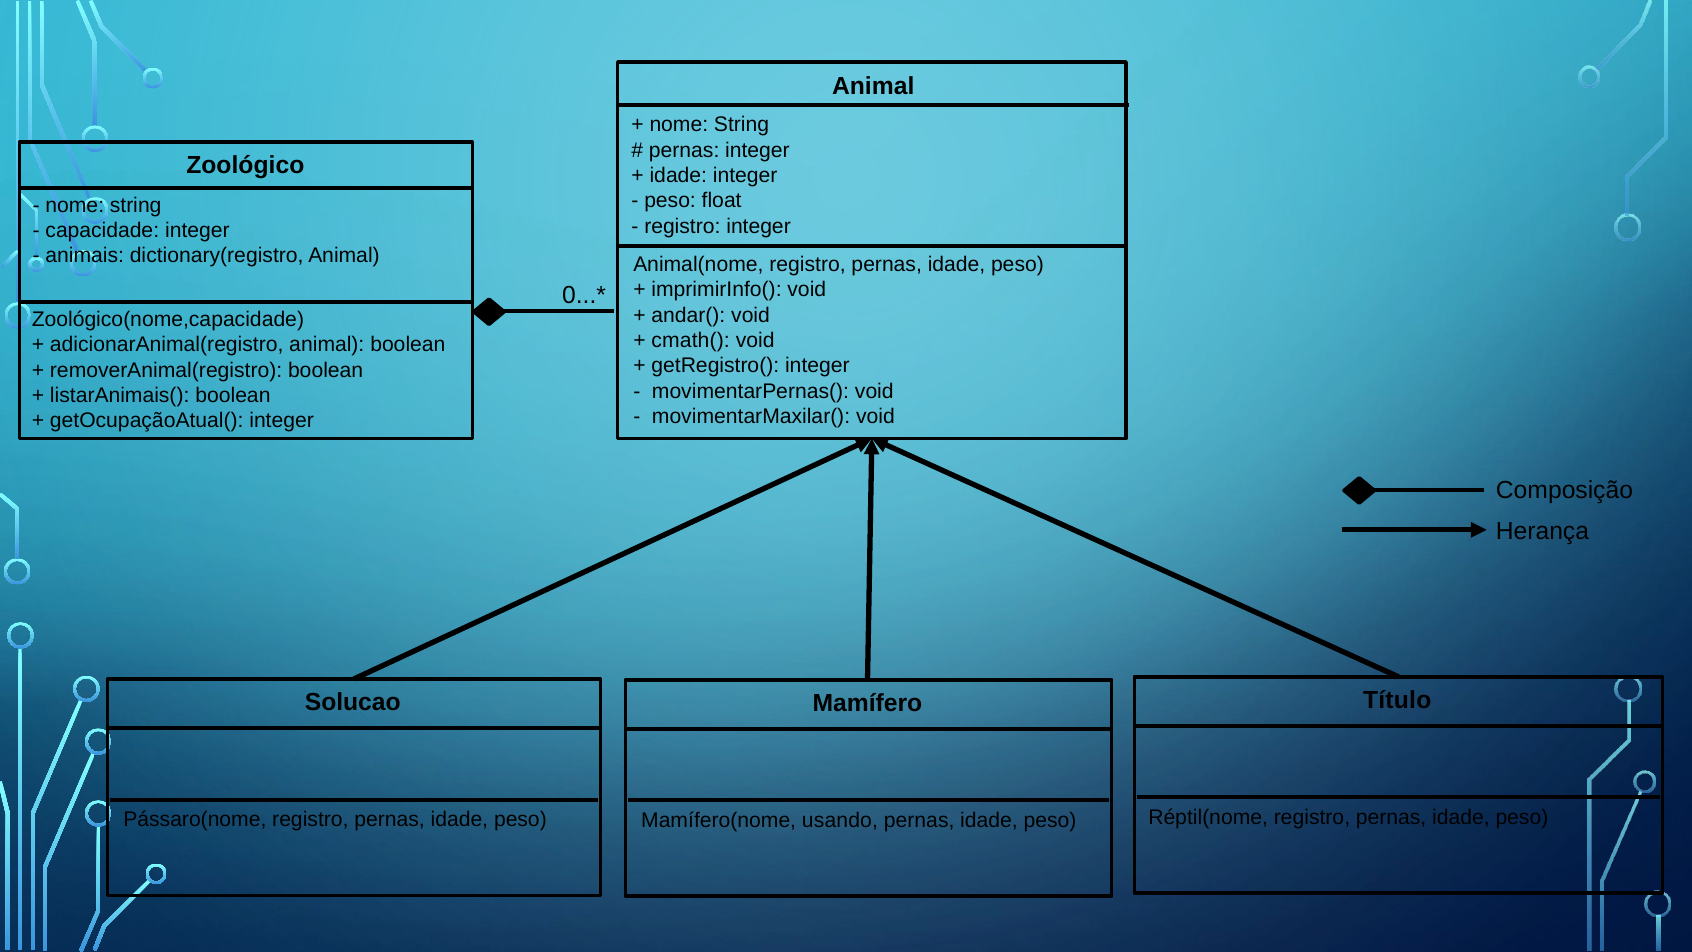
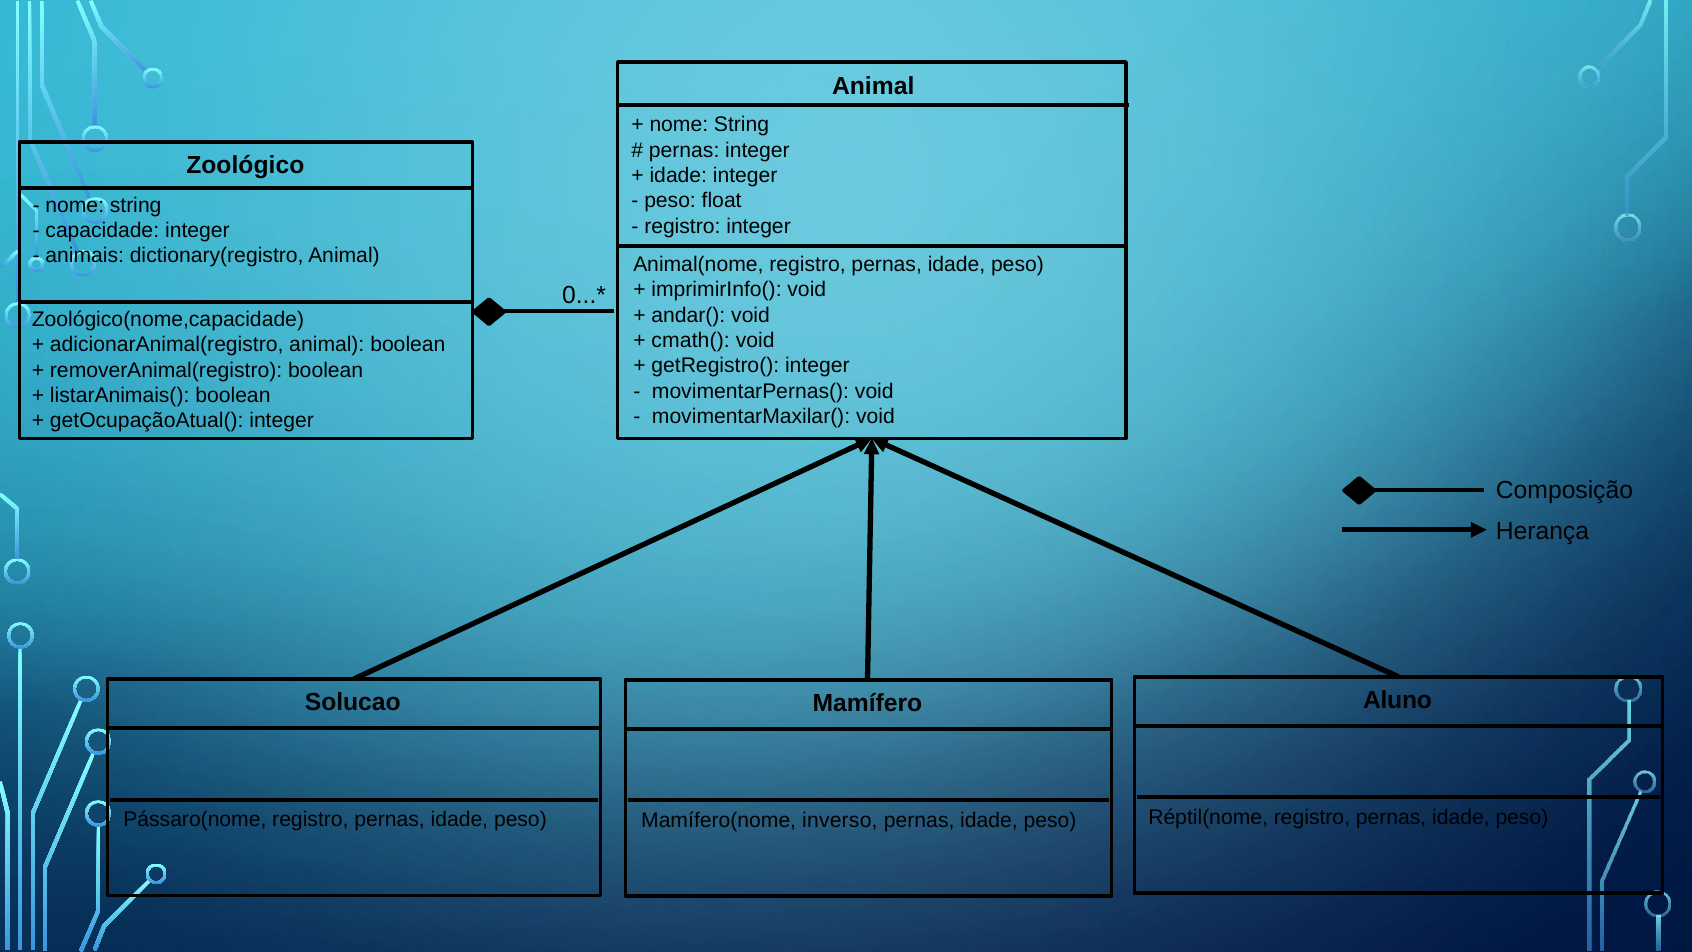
Título: Título -> Aluno
usando: usando -> inverso
